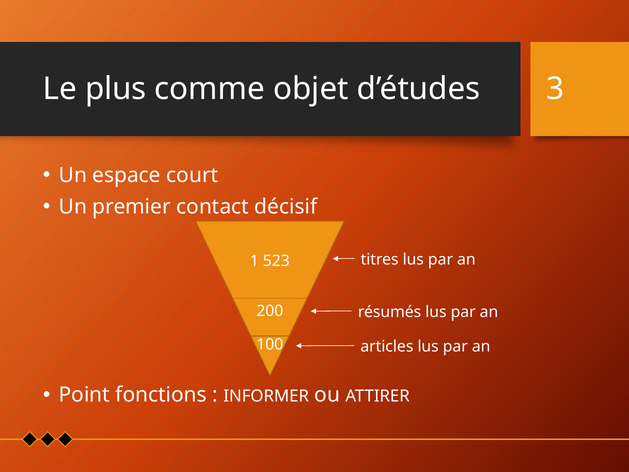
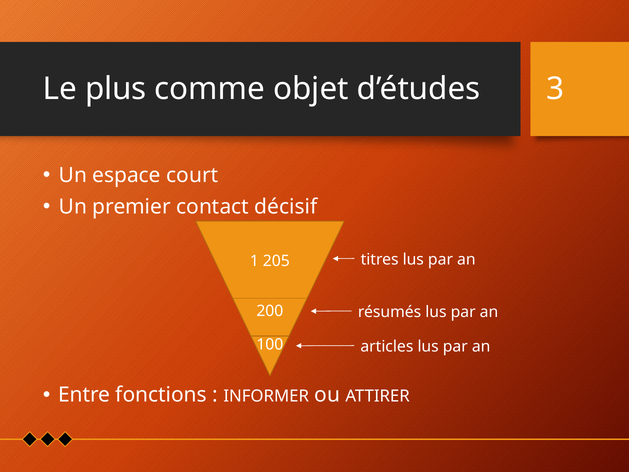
523: 523 -> 205
Point: Point -> Entre
